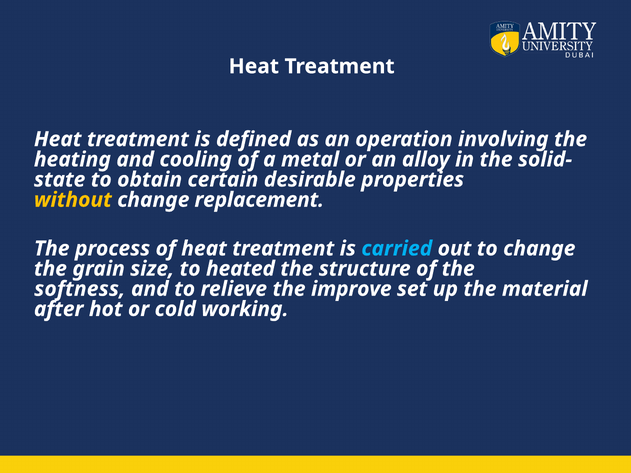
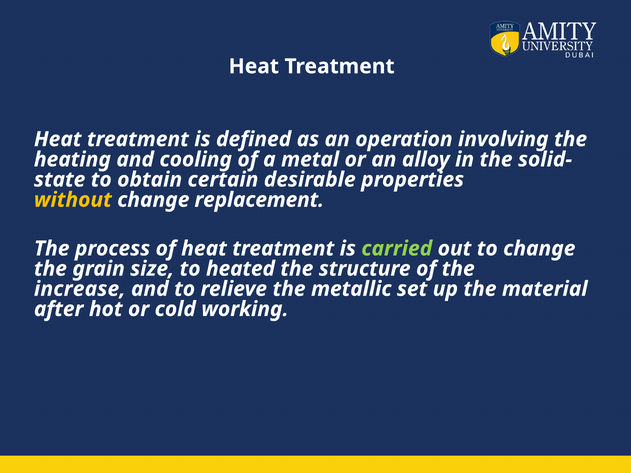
carried colour: light blue -> light green
softness: softness -> increase
improve: improve -> metallic
